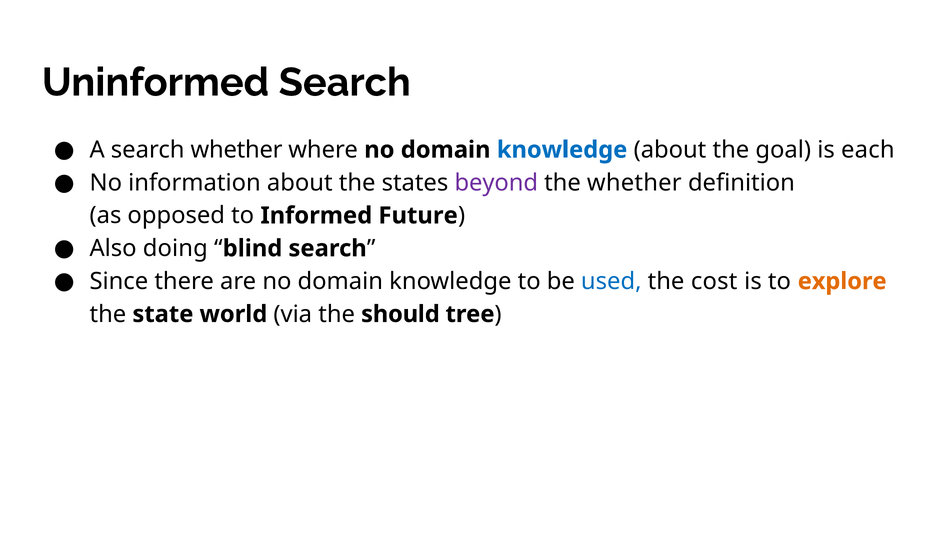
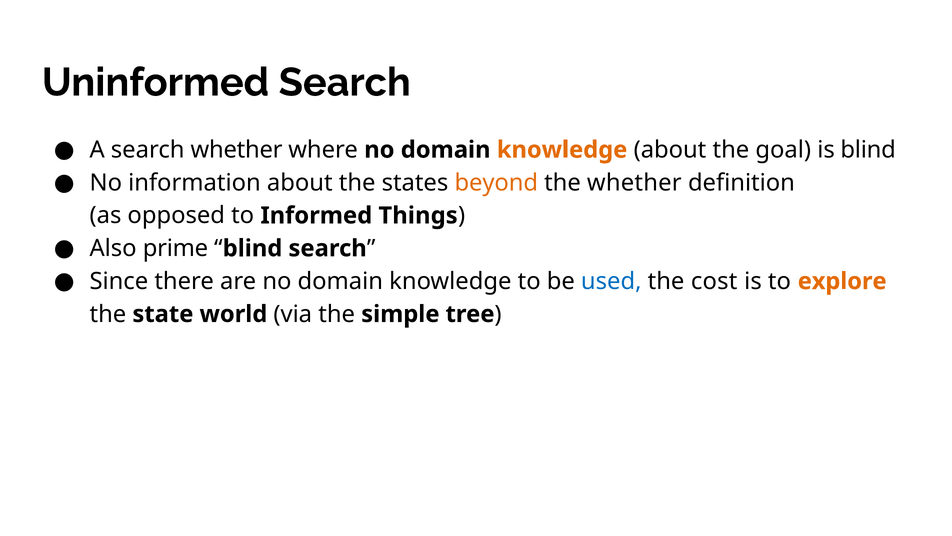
knowledge at (562, 150) colour: blue -> orange
is each: each -> blind
beyond colour: purple -> orange
Future: Future -> Things
doing: doing -> prime
should: should -> simple
